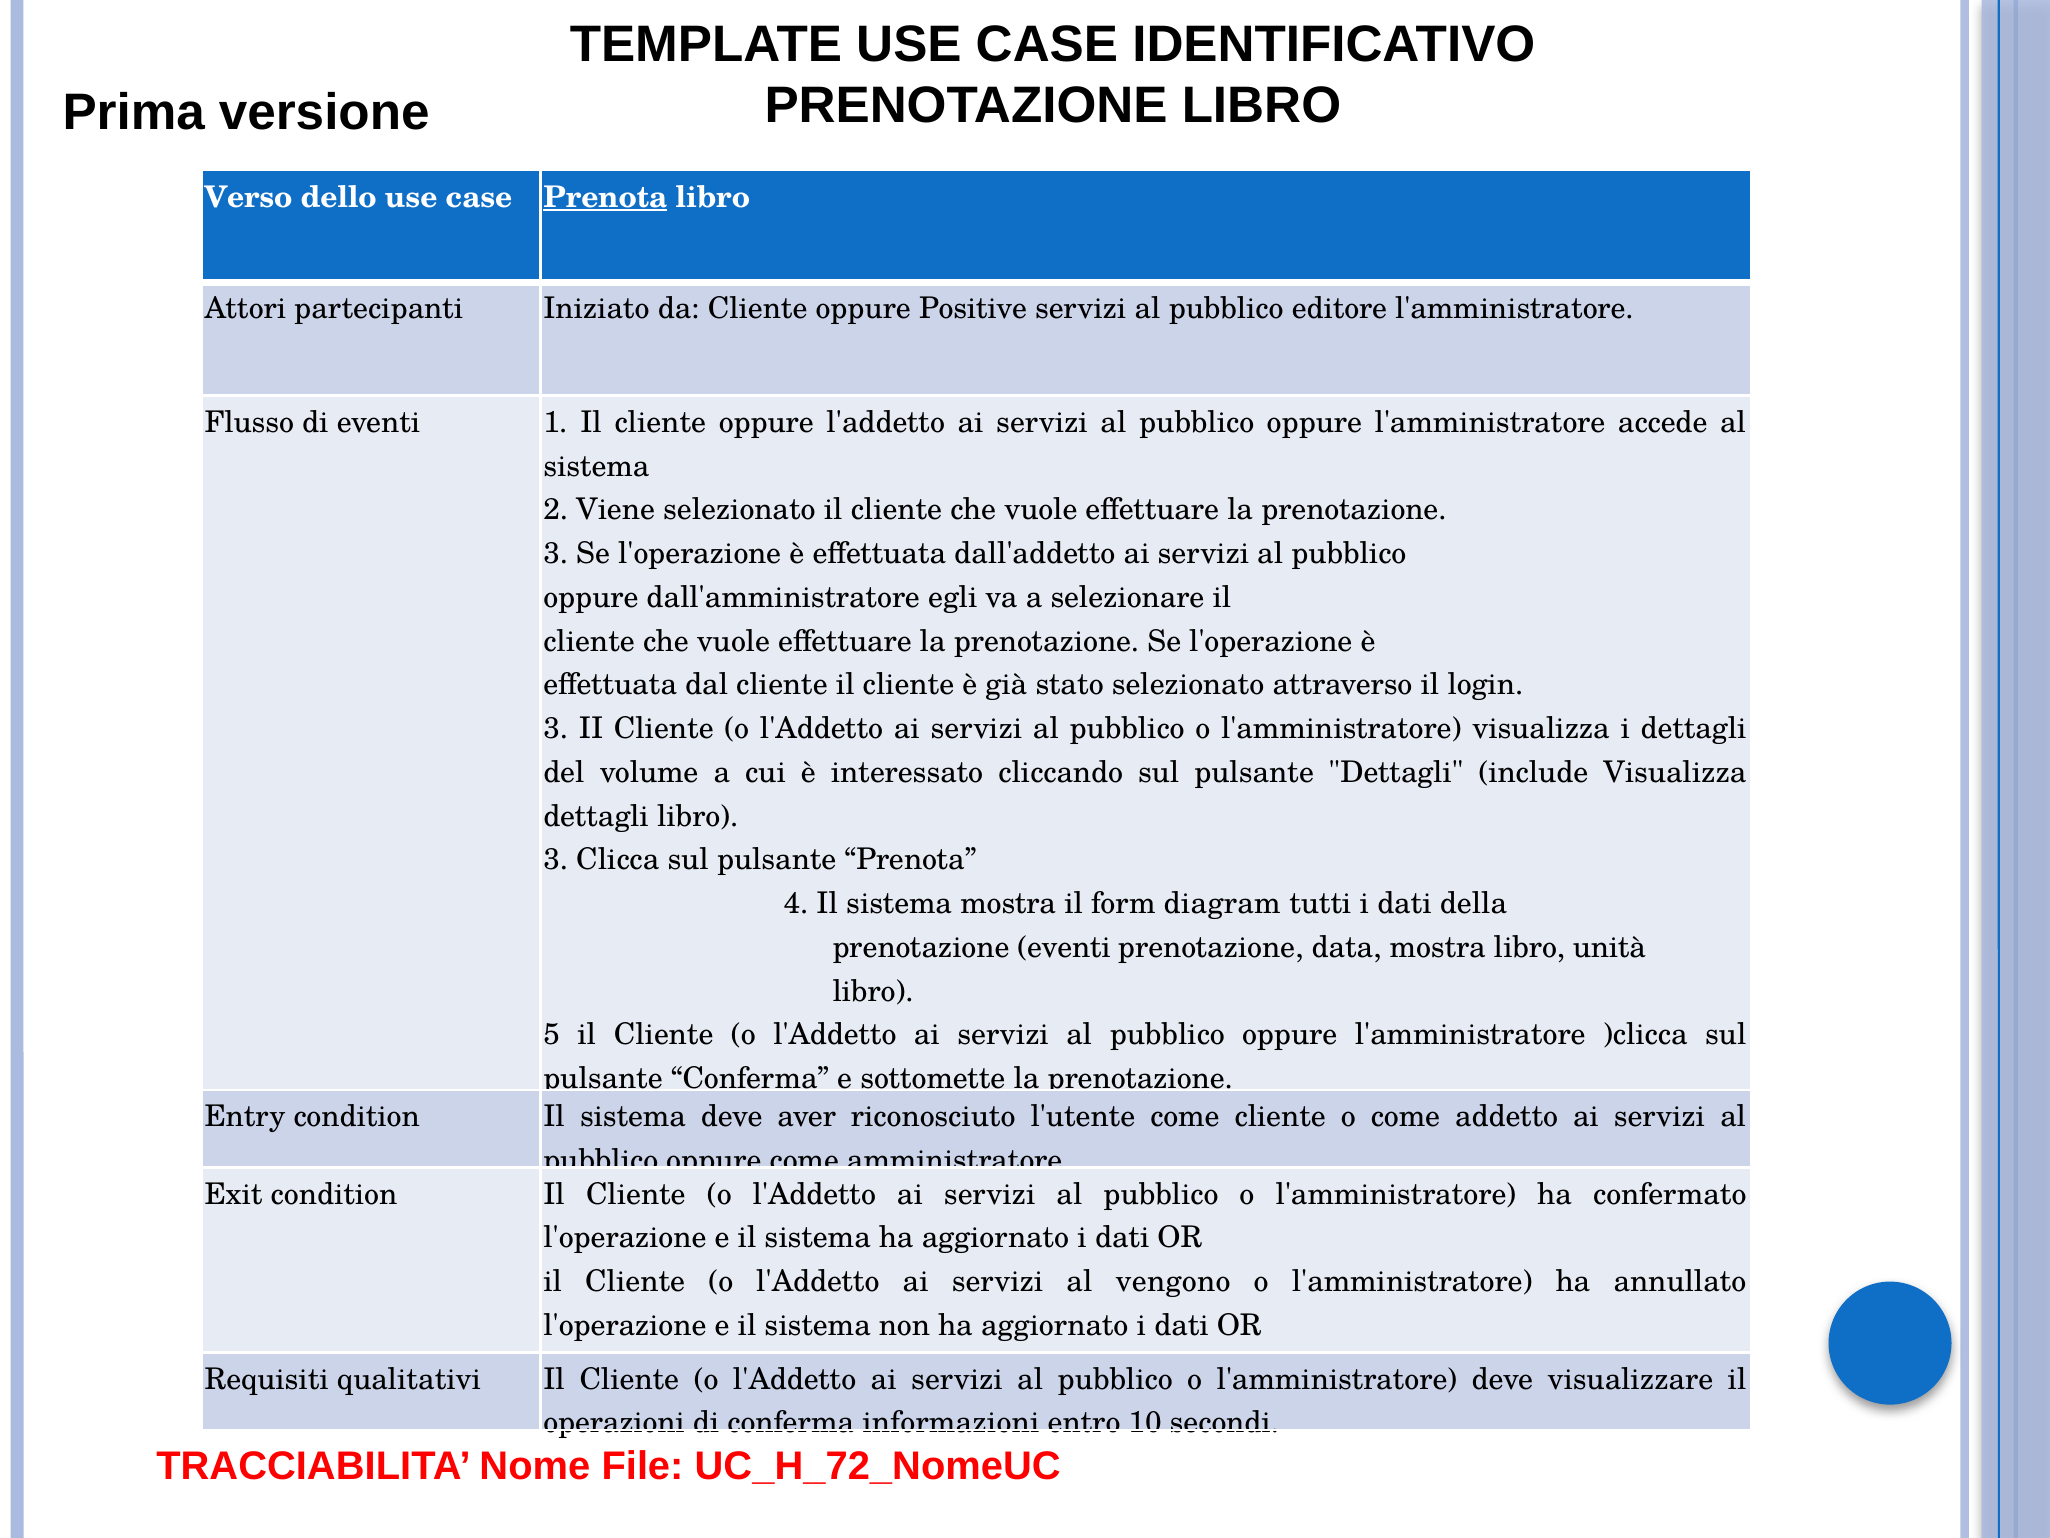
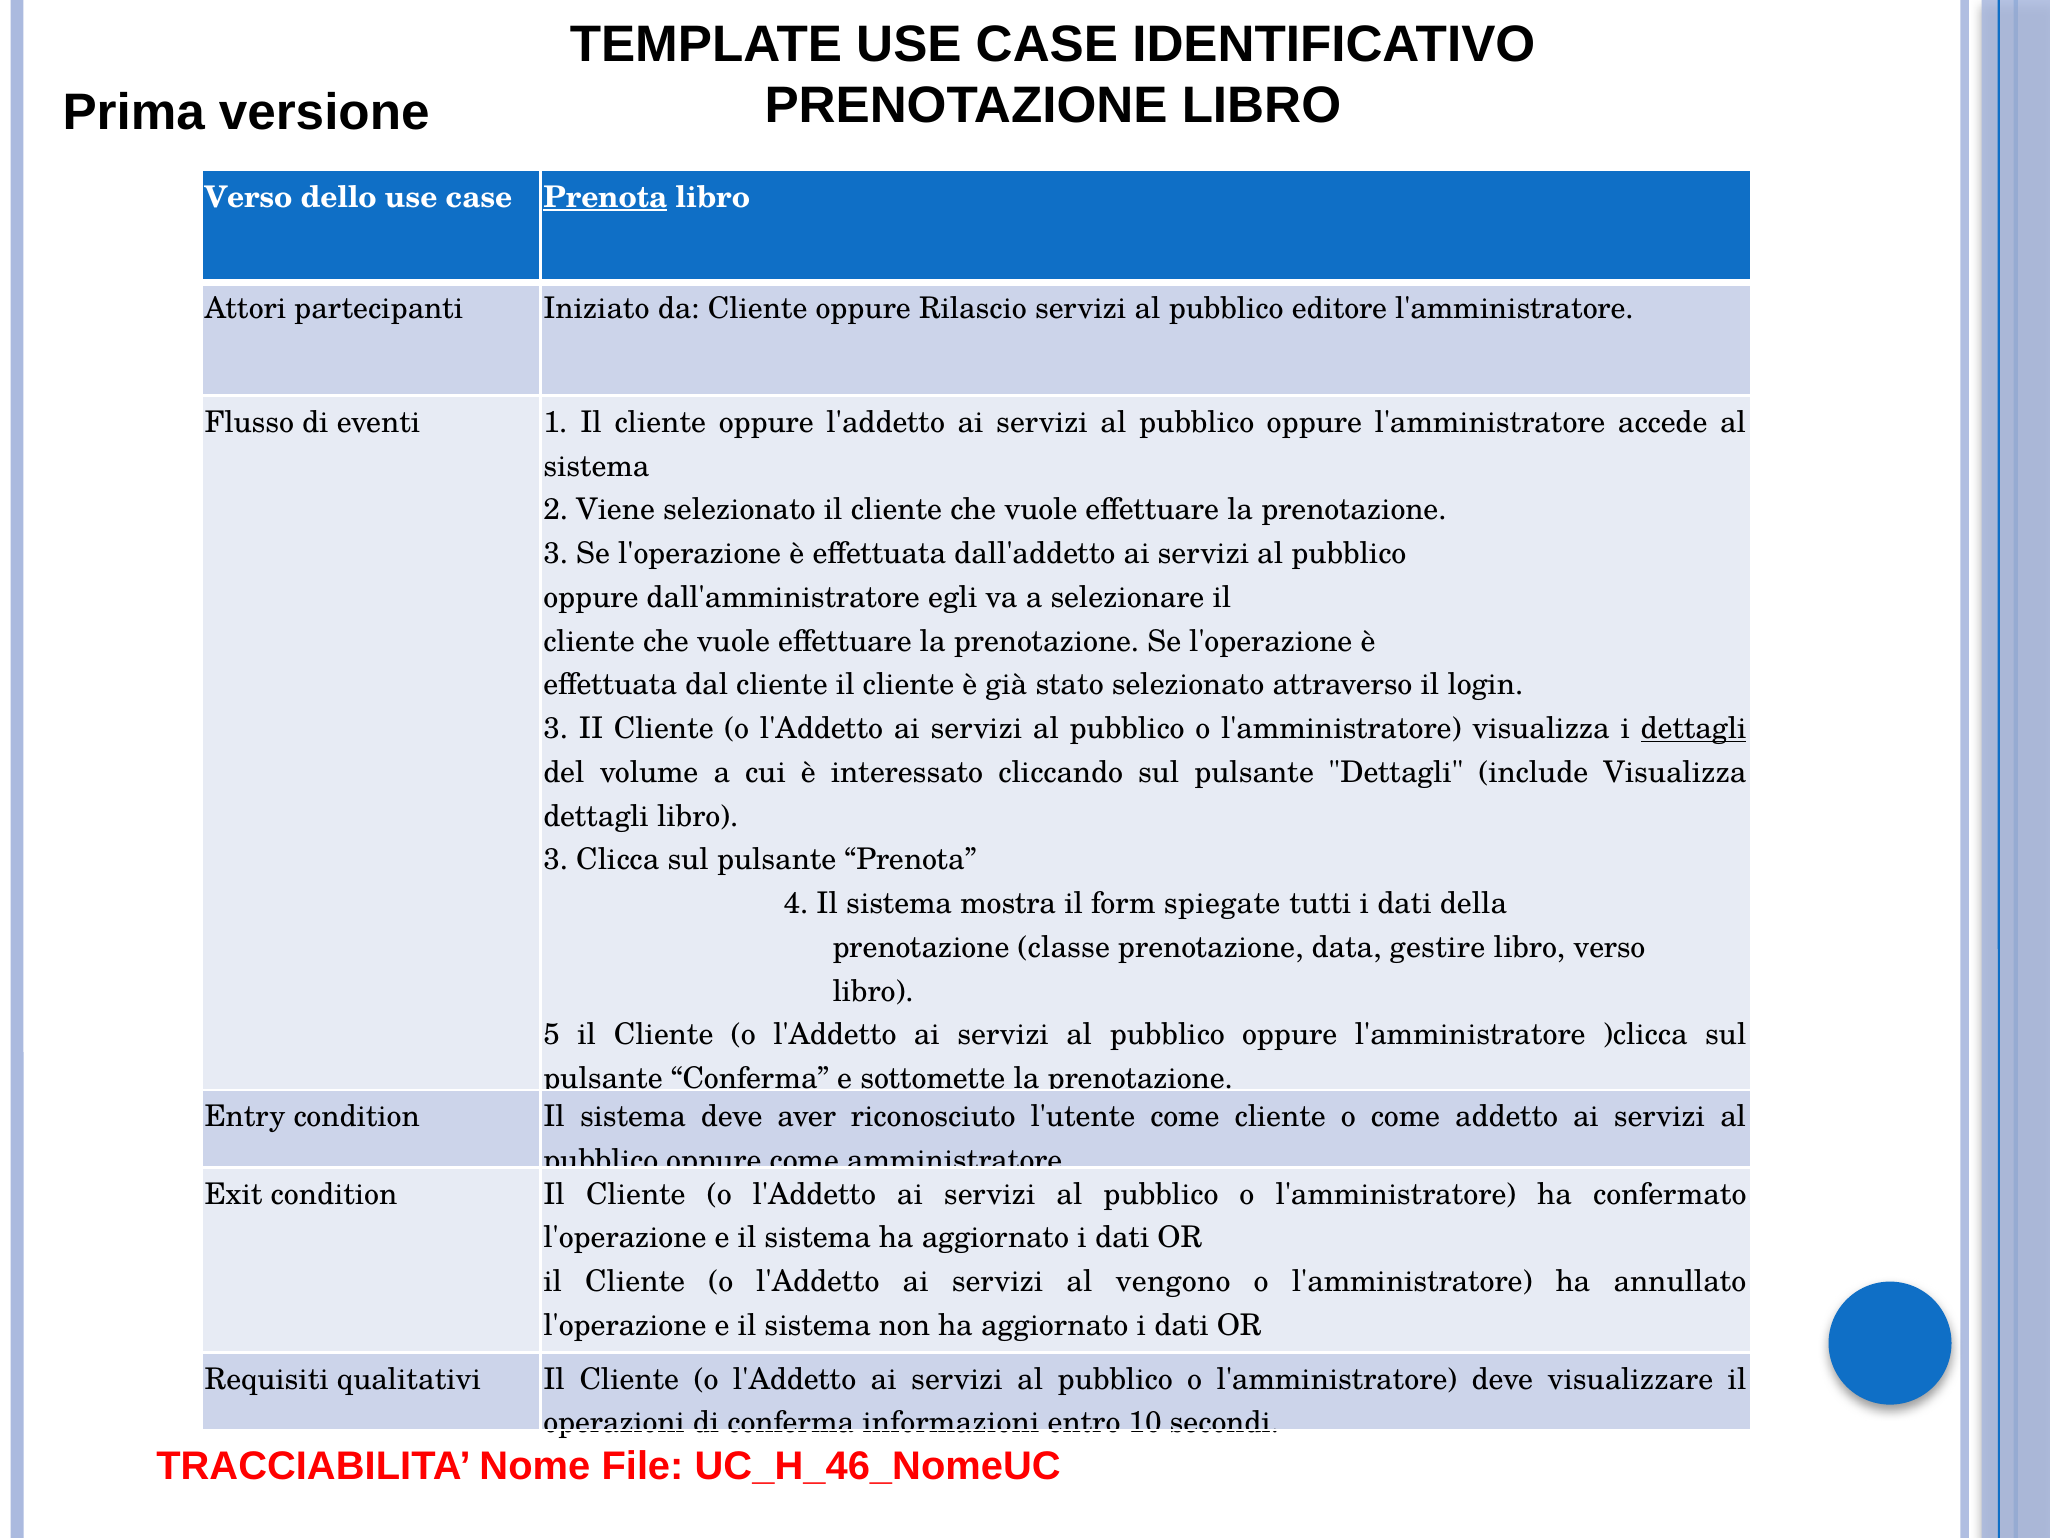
Positive: Positive -> Rilascio
dettagli at (1694, 728) underline: none -> present
diagram: diagram -> spiegate
prenotazione eventi: eventi -> classe
data mostra: mostra -> gestire
libro unità: unità -> verso
UC_H_72_NomeUC: UC_H_72_NomeUC -> UC_H_46_NomeUC
